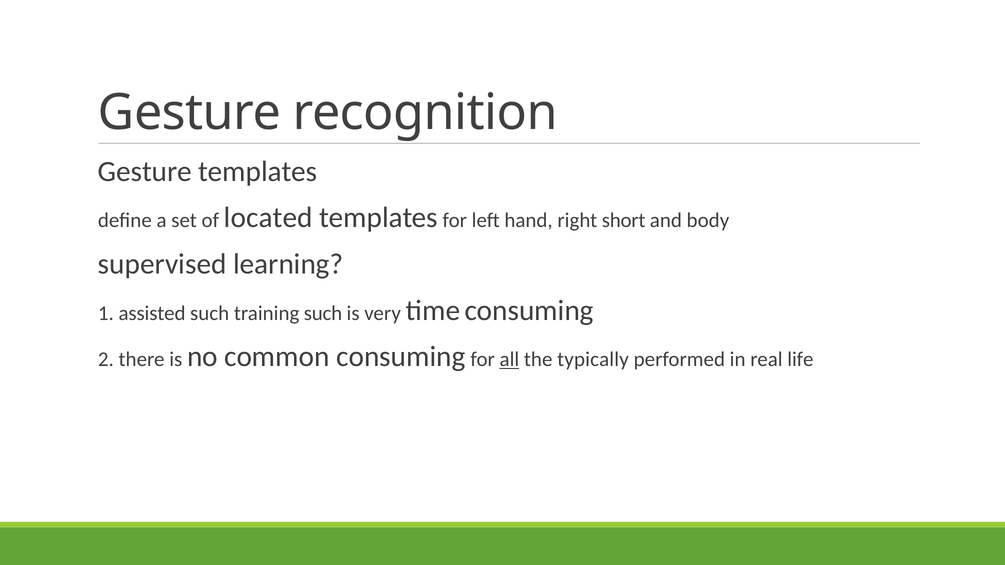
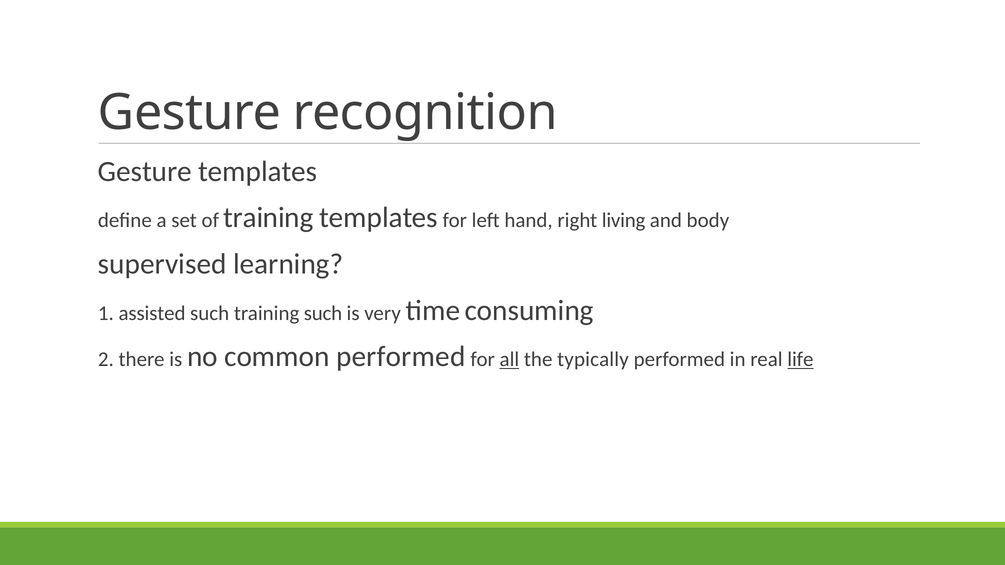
of located: located -> training
short: short -> living
common consuming: consuming -> performed
life underline: none -> present
